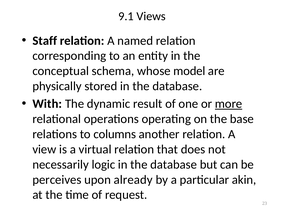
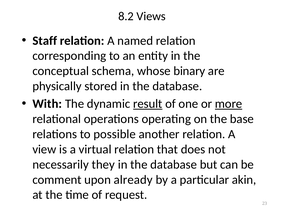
9.1: 9.1 -> 8.2
model: model -> binary
result underline: none -> present
columns: columns -> possible
logic: logic -> they
perceives: perceives -> comment
